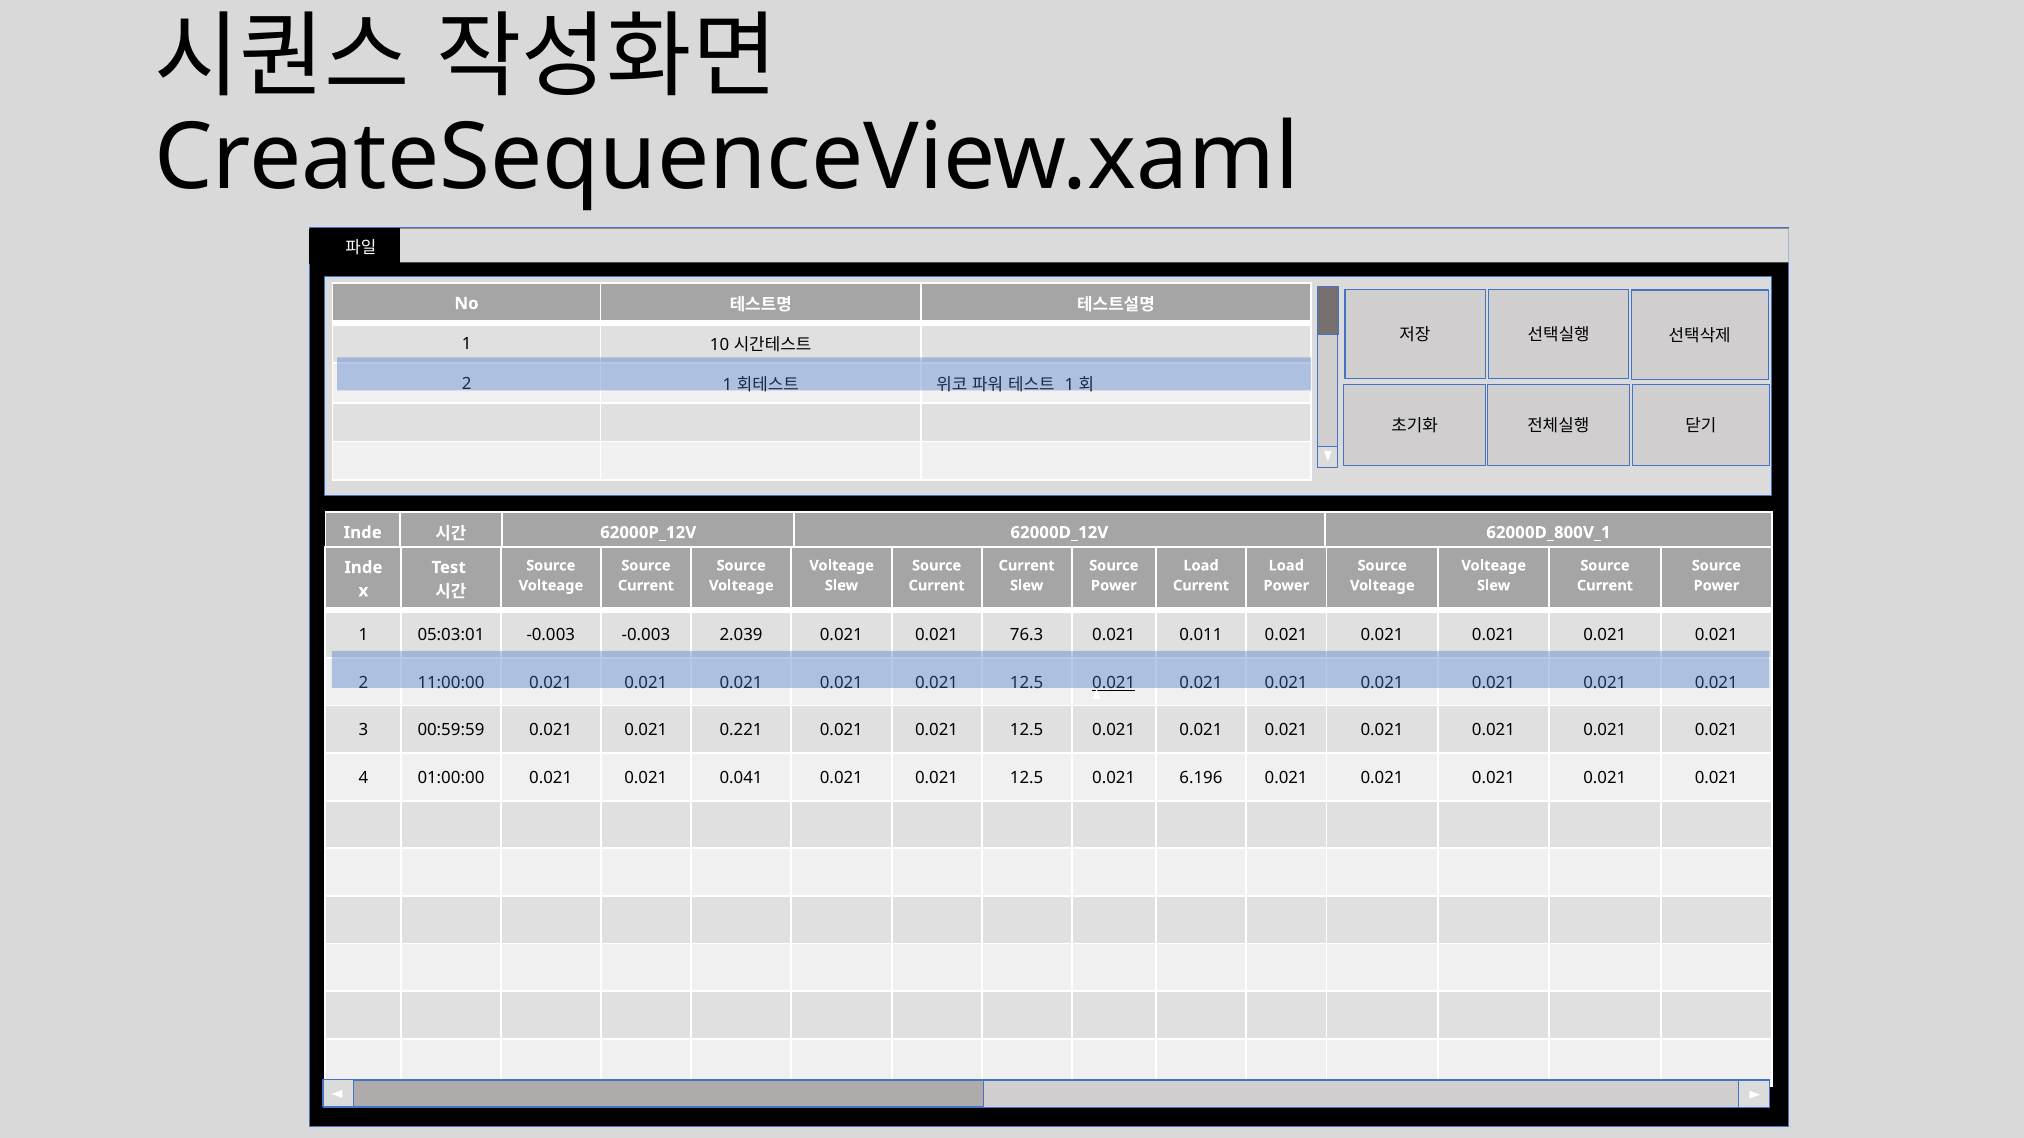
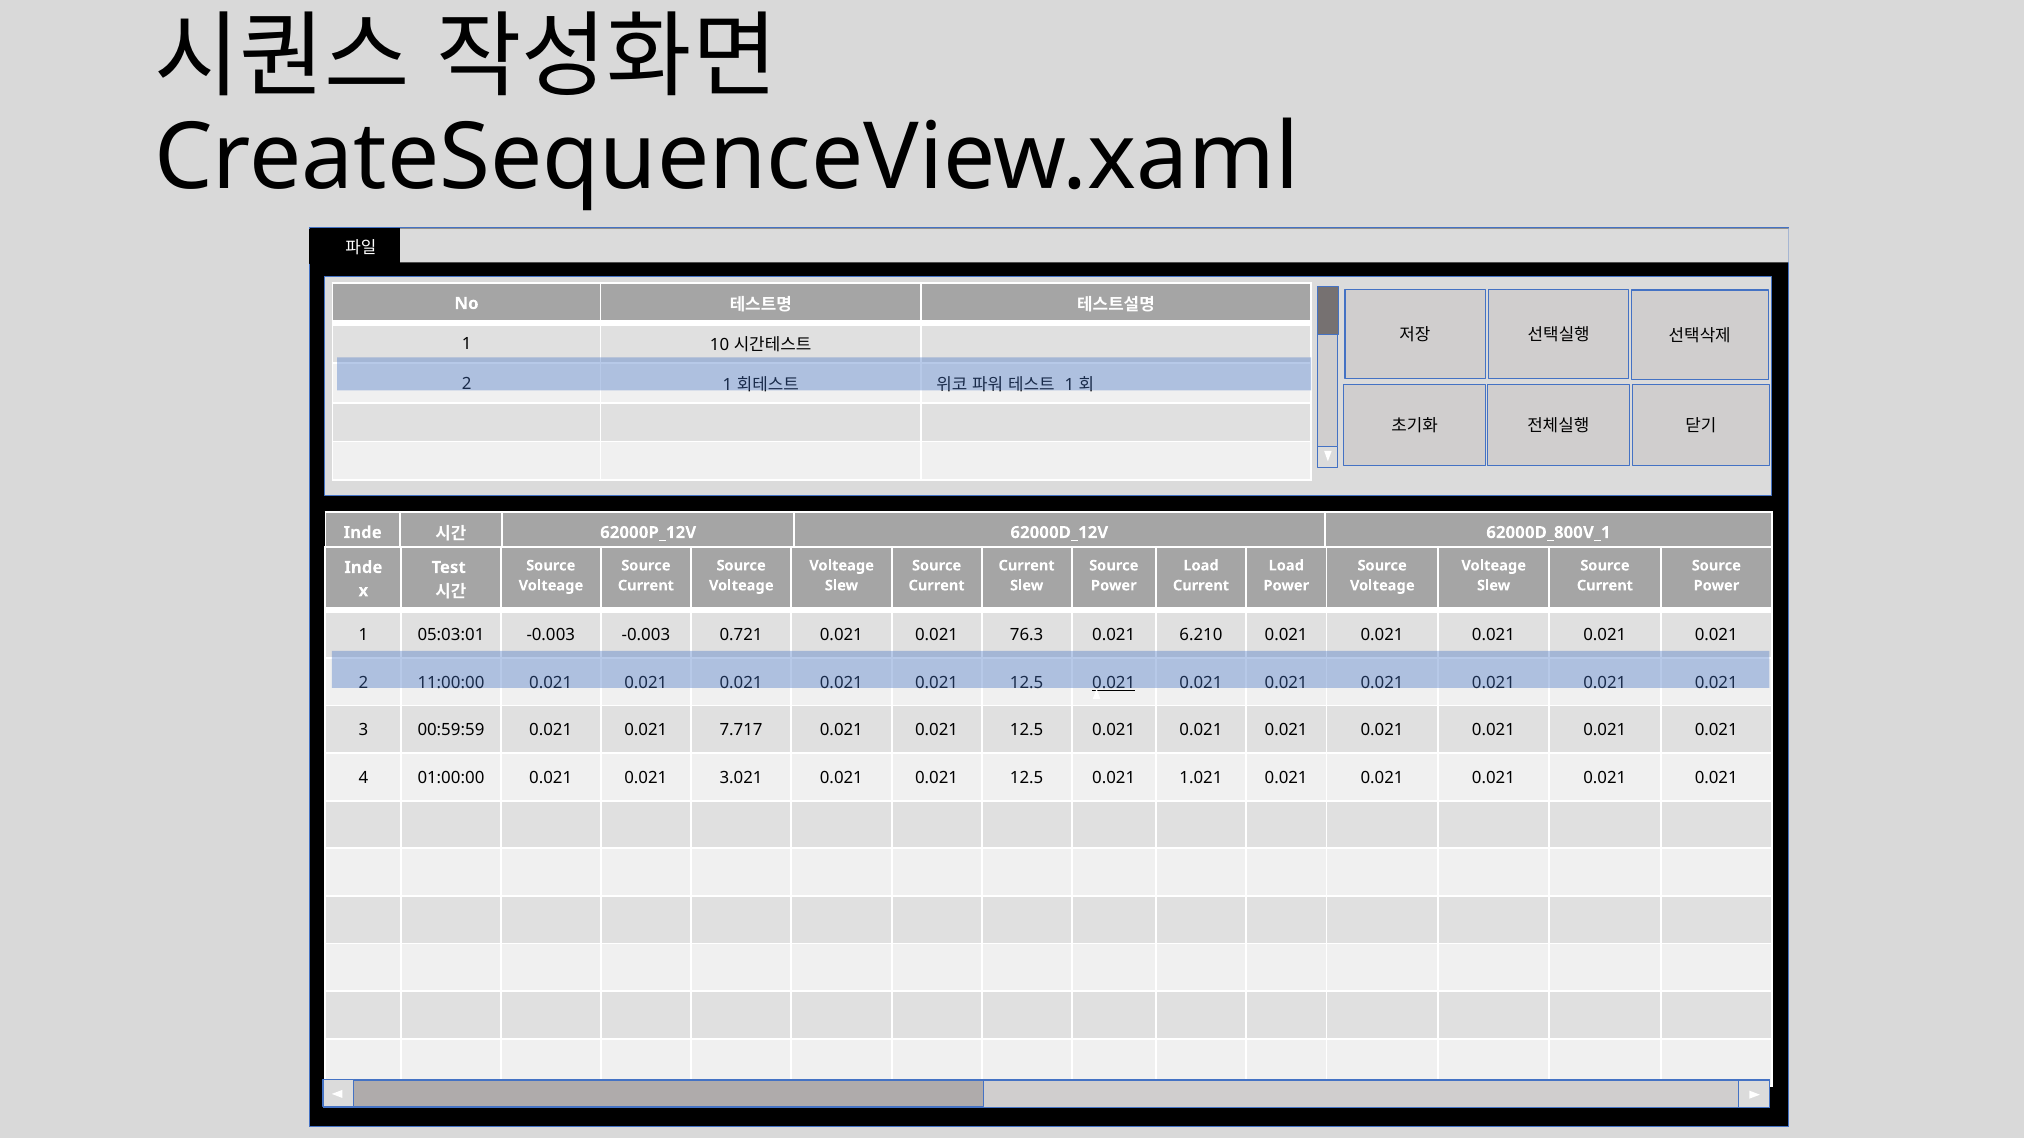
2.039: 2.039 -> 0.721
0.011: 0.011 -> 6.210
0.221: 0.221 -> 7.717
0.041: 0.041 -> 3.021
6.196: 6.196 -> 1.021
